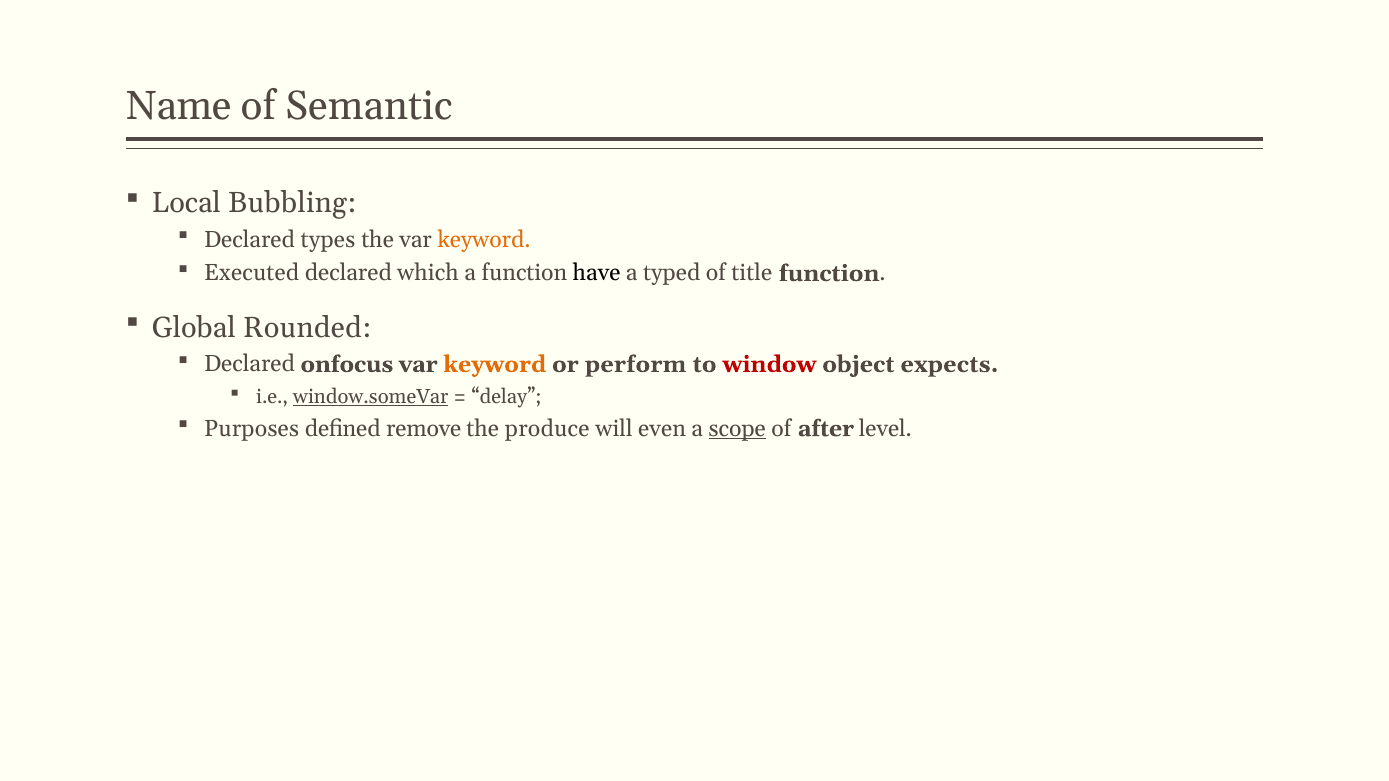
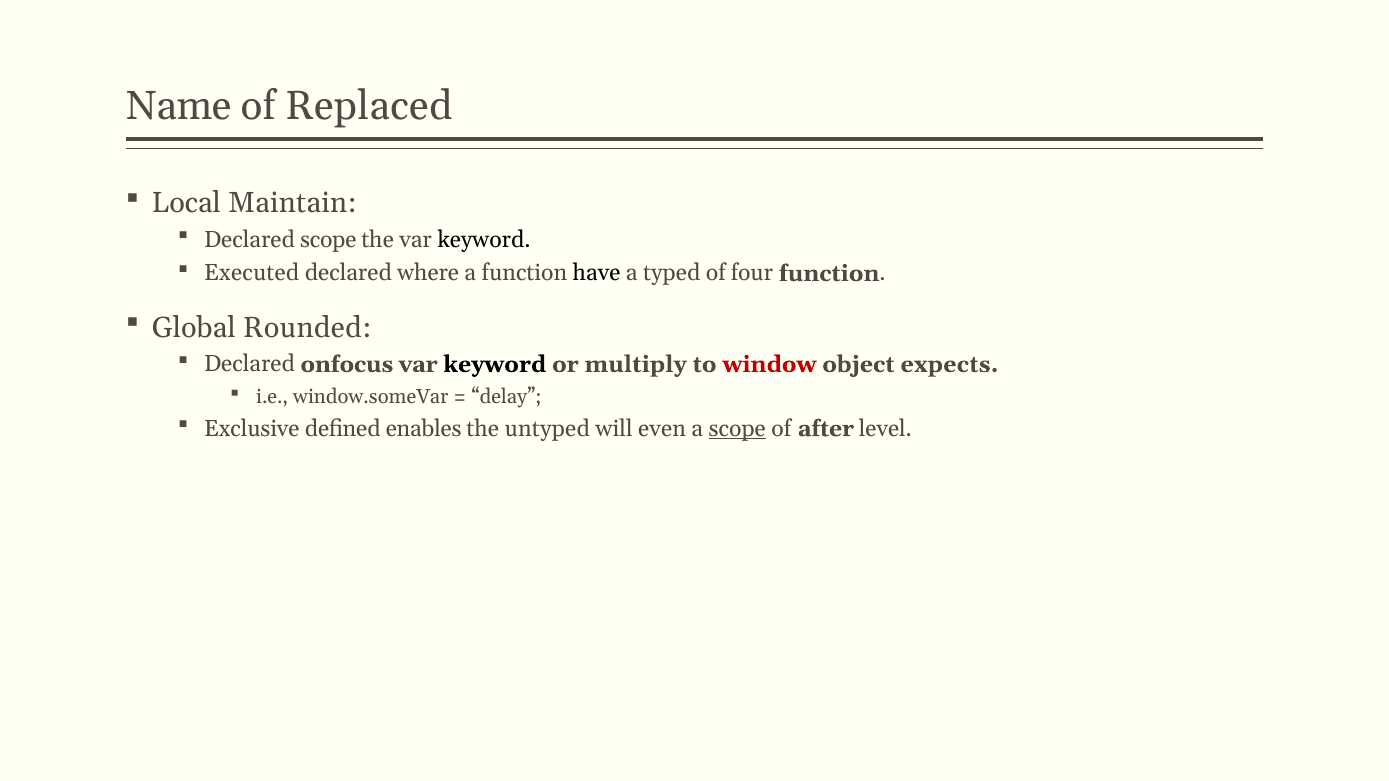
Semantic: Semantic -> Replaced
Bubbling: Bubbling -> Maintain
Declared types: types -> scope
keyword at (484, 240) colour: orange -> black
which: which -> where
title: title -> four
keyword at (495, 364) colour: orange -> black
perform: perform -> multiply
window.someVar underline: present -> none
Purposes: Purposes -> Exclusive
remove: remove -> enables
produce: produce -> untyped
